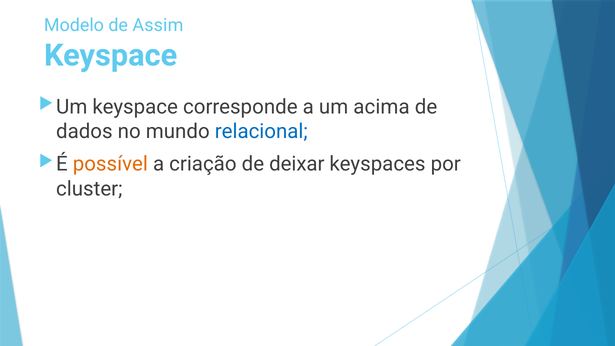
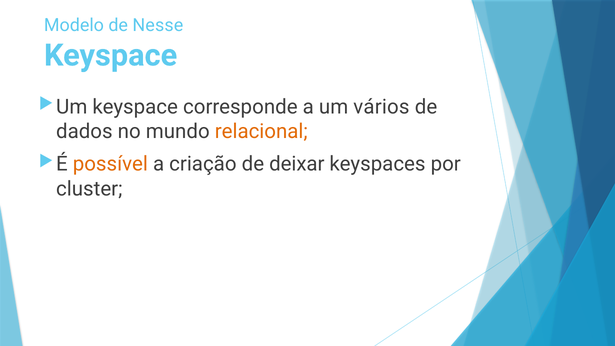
Assim: Assim -> Nesse
acima: acima -> vários
relacional colour: blue -> orange
